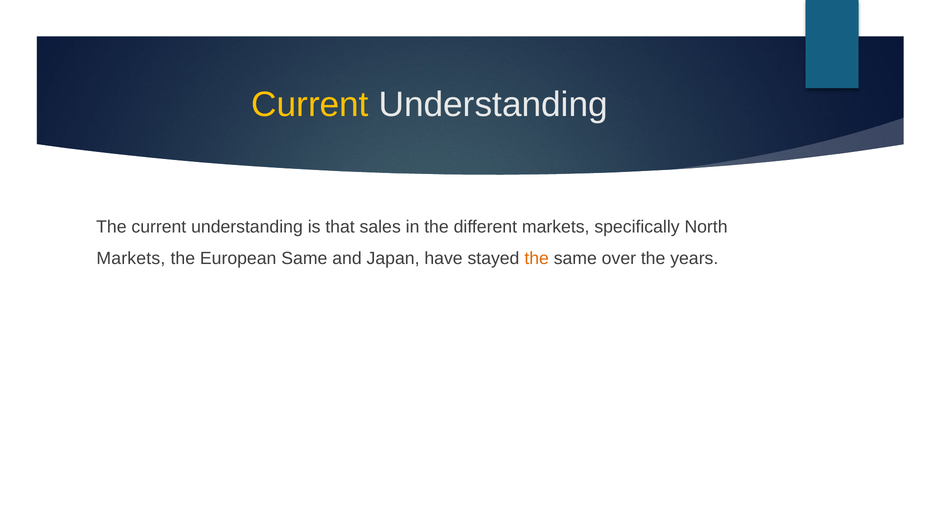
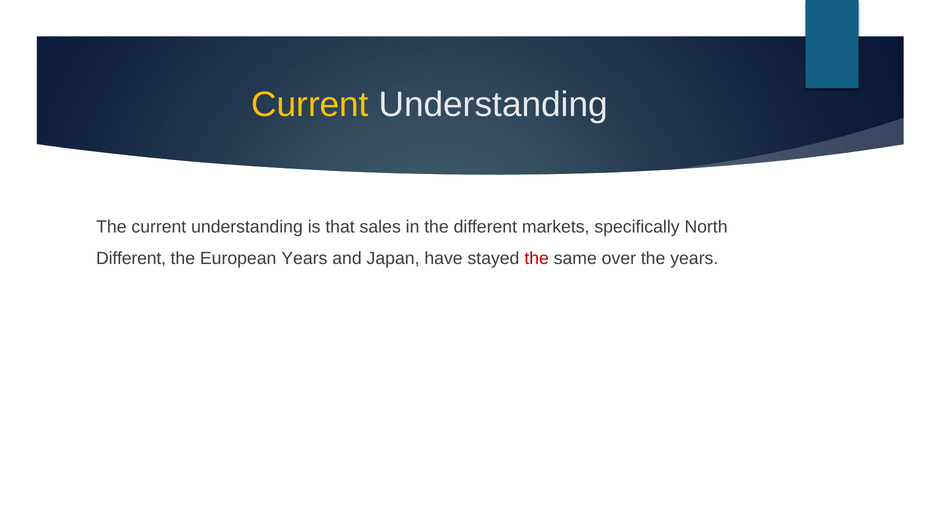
Markets at (131, 259): Markets -> Different
European Same: Same -> Years
the at (537, 259) colour: orange -> red
